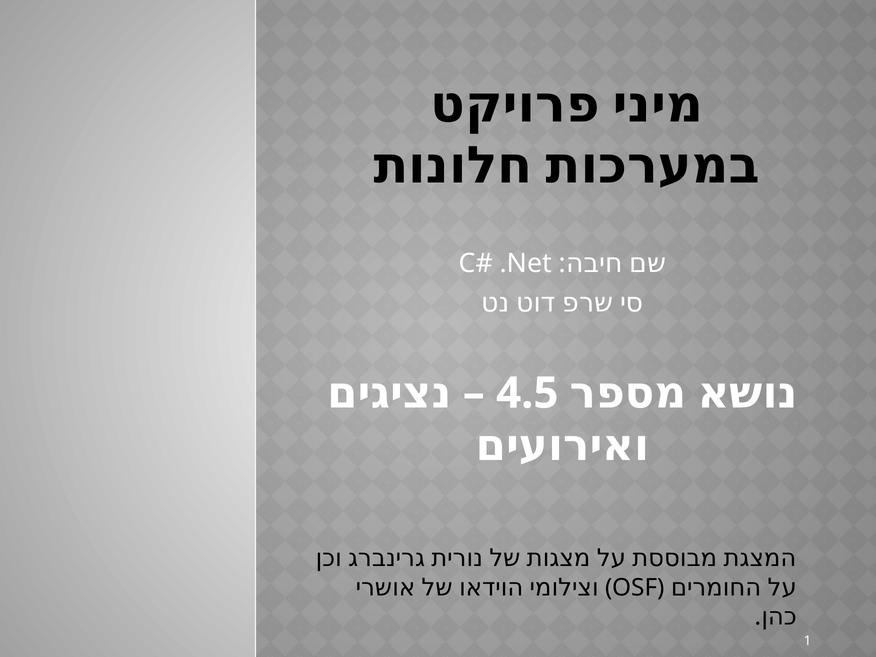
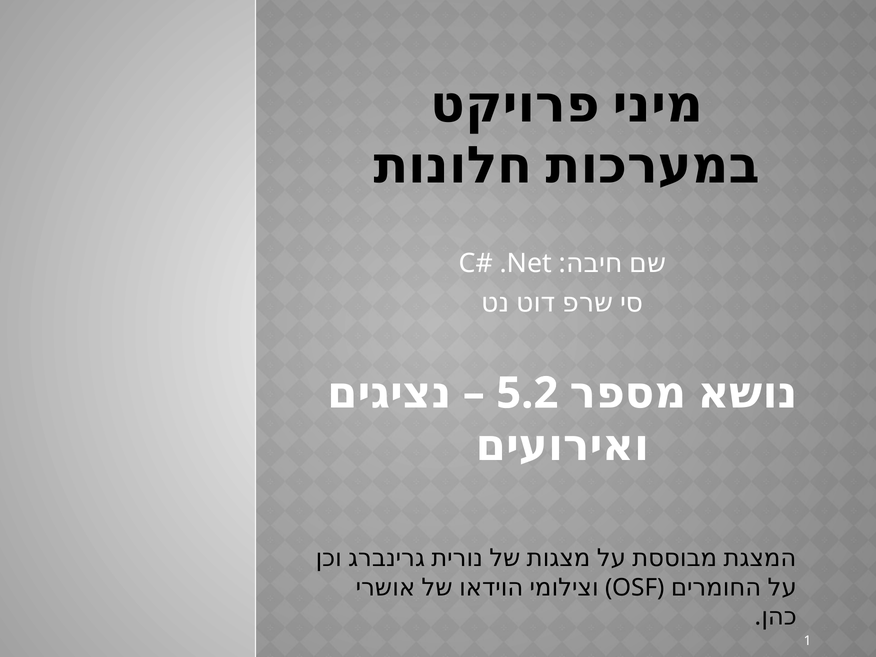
4.5: 4.5 -> 5.2
